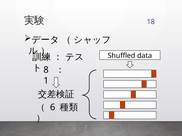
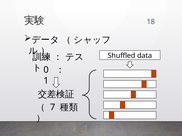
8: 8 -> 0
6: 6 -> 7
